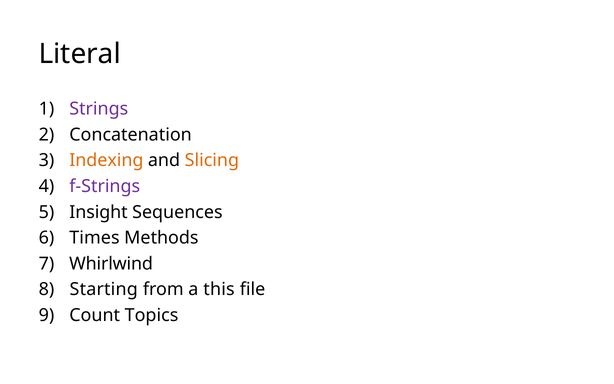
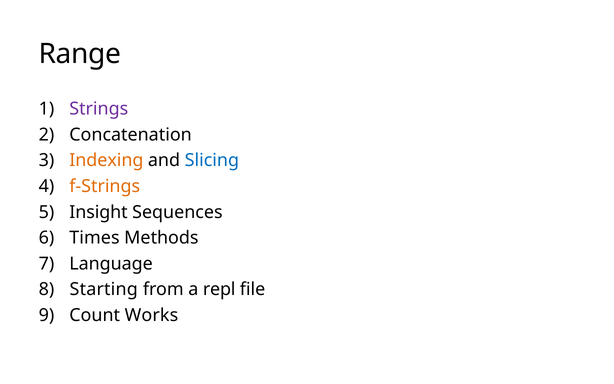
Literal: Literal -> Range
Slicing colour: orange -> blue
f-Strings colour: purple -> orange
Whirlwind: Whirlwind -> Language
this: this -> repl
Topics: Topics -> Works
